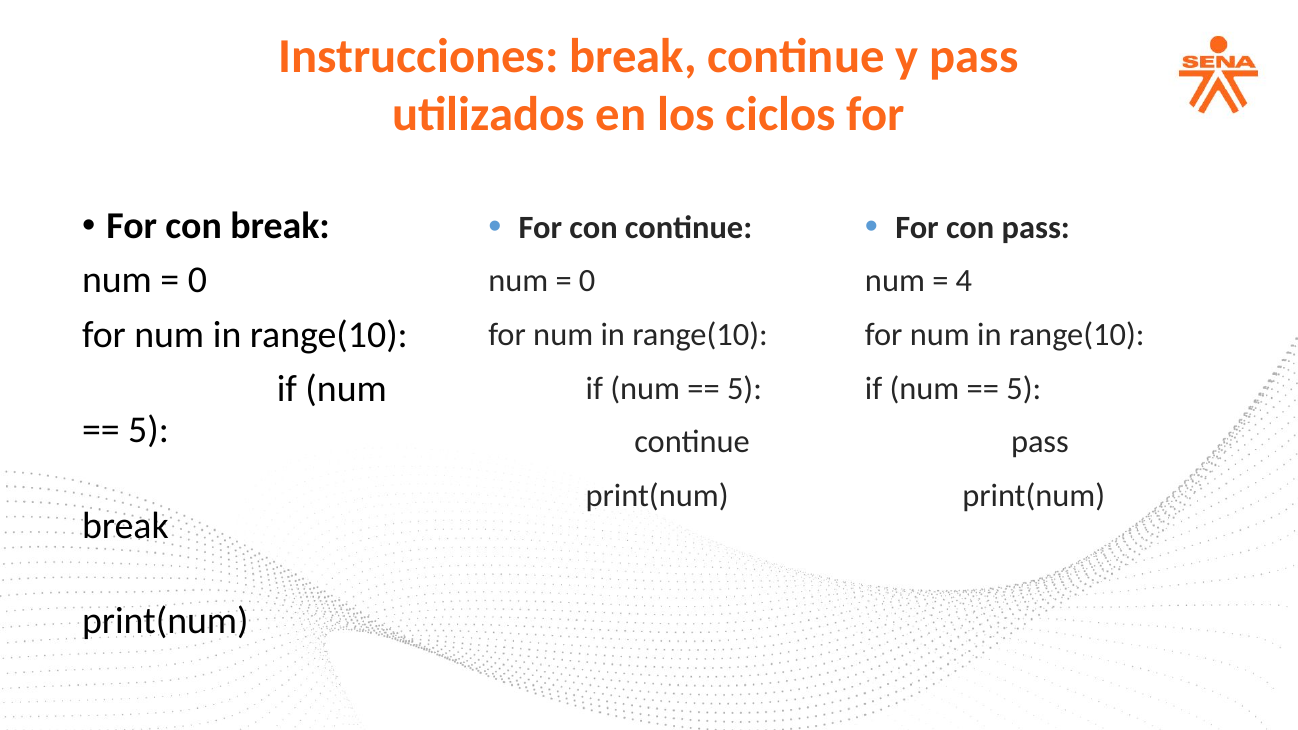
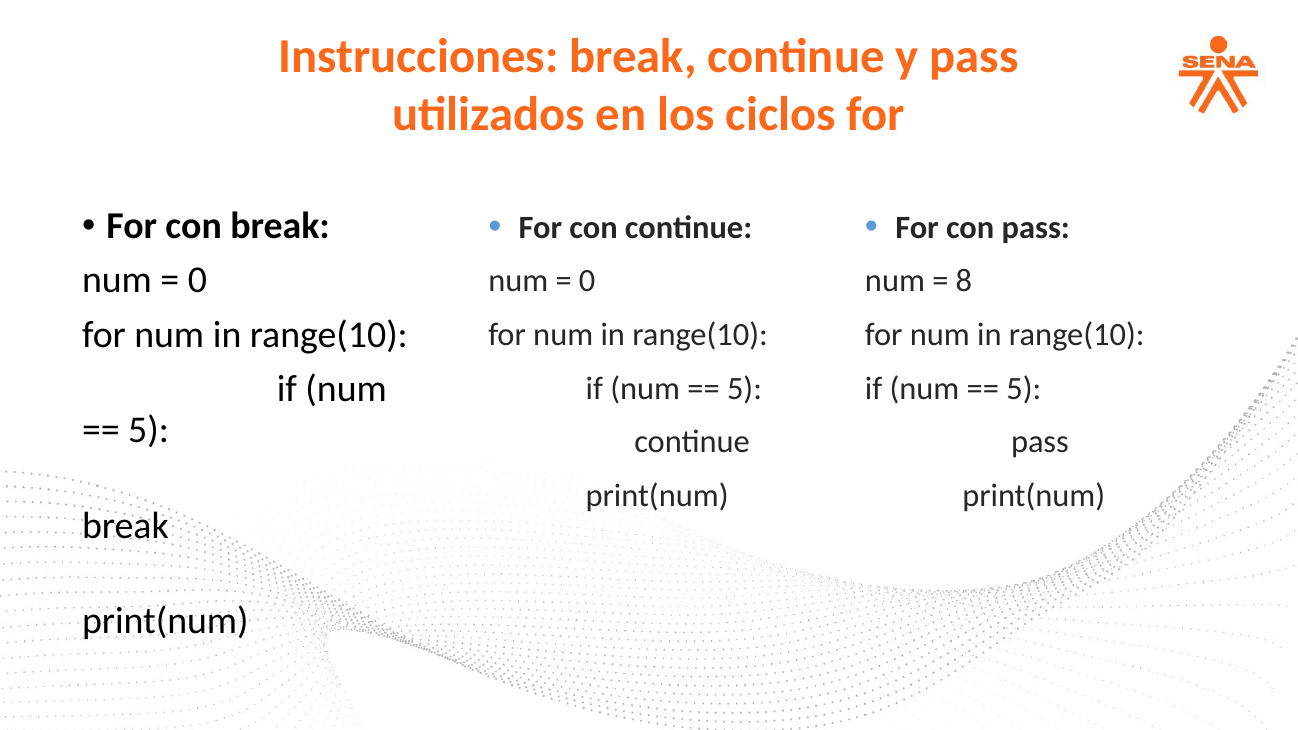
4: 4 -> 8
